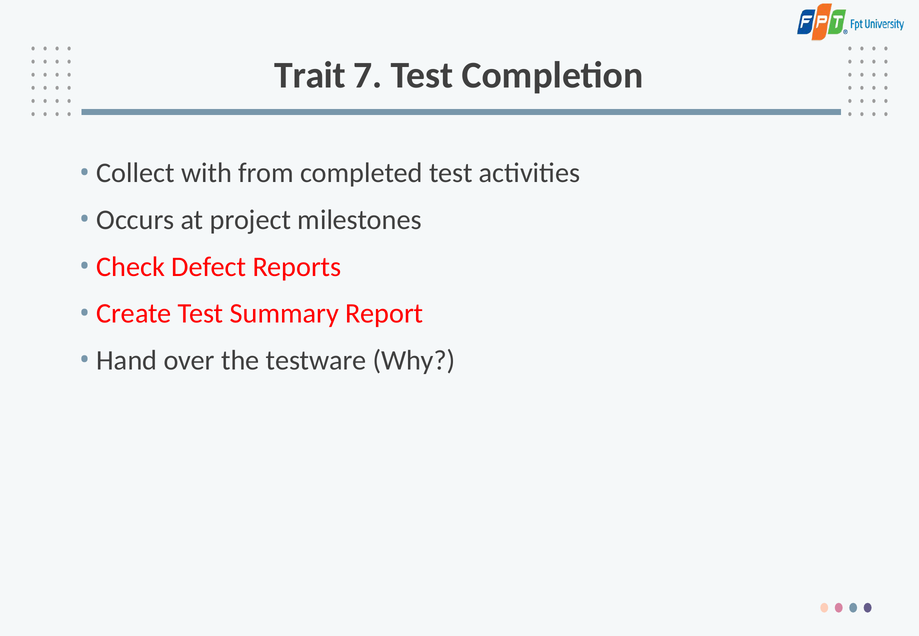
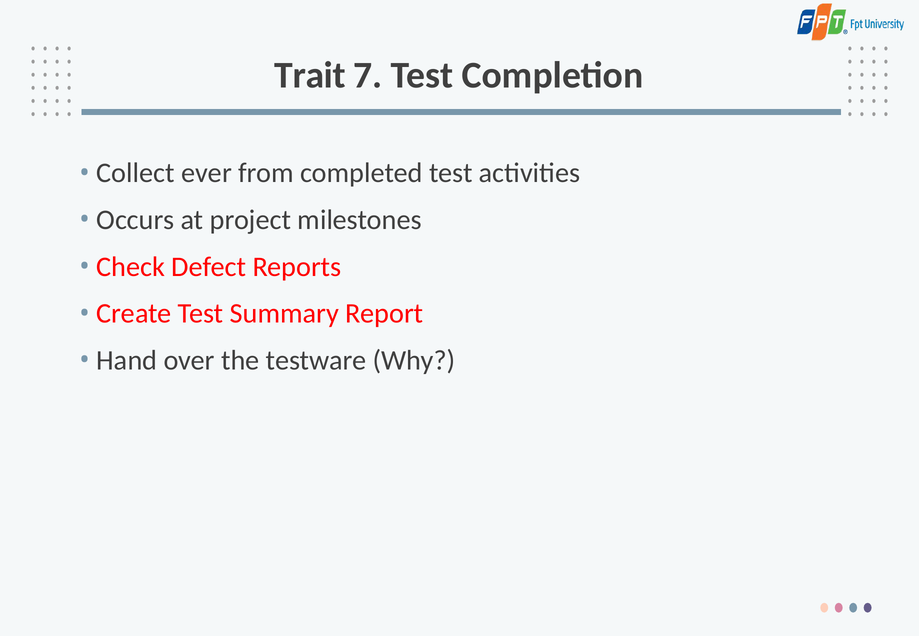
with: with -> ever
